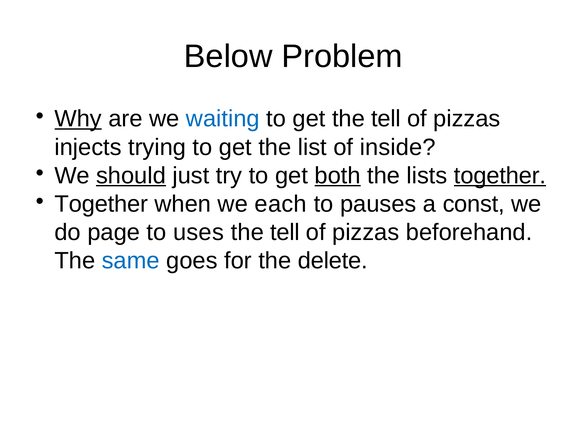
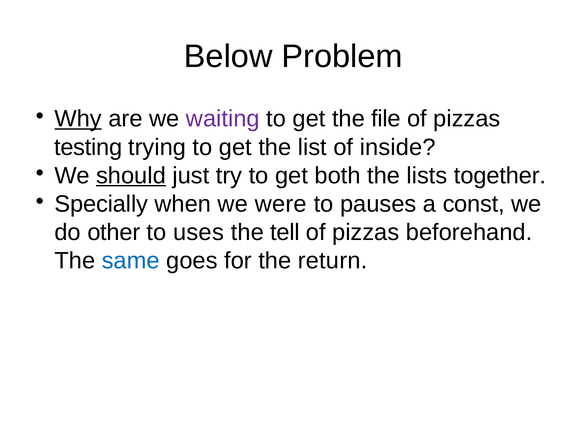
waiting colour: blue -> purple
get the tell: tell -> file
injects: injects -> testing
both underline: present -> none
together at (500, 176) underline: present -> none
Together at (101, 204): Together -> Specially
each: each -> were
page: page -> other
delete: delete -> return
